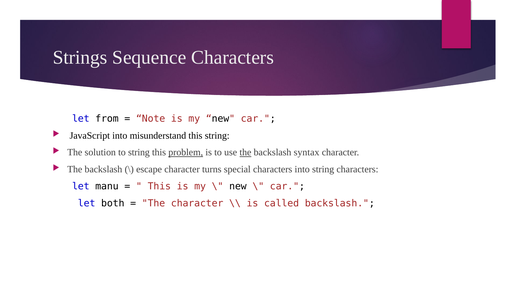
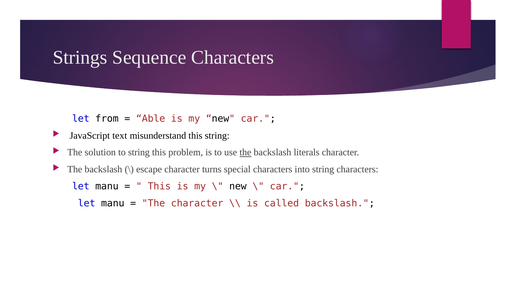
Note: Note -> Able
JavaScript into: into -> text
problem underline: present -> none
syntax: syntax -> literals
both at (113, 204): both -> manu
